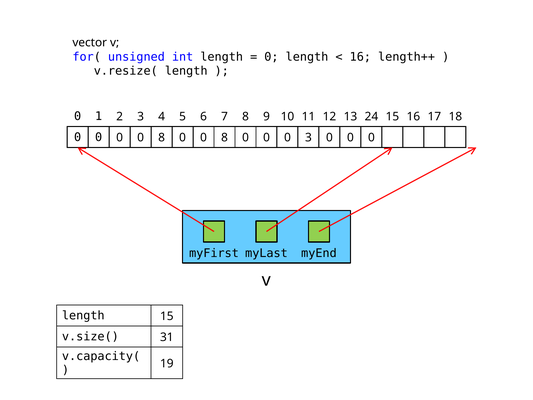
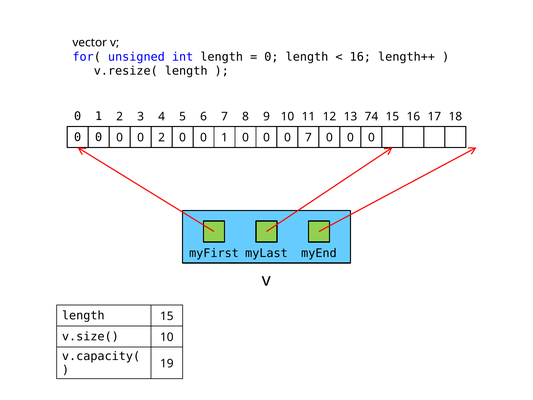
24: 24 -> 74
0 0 0 8: 8 -> 2
8 at (225, 138): 8 -> 1
0 3: 3 -> 7
v.size( 31: 31 -> 10
